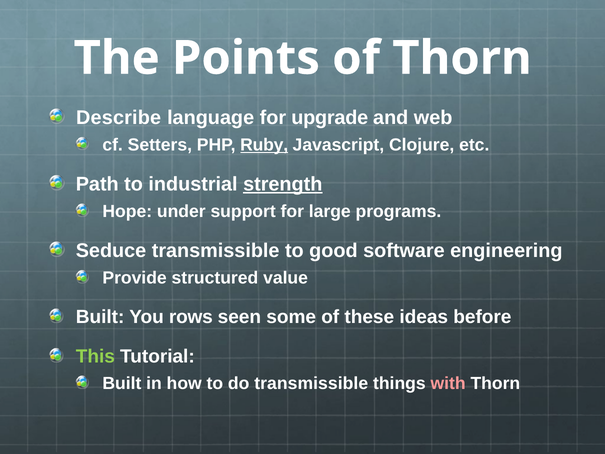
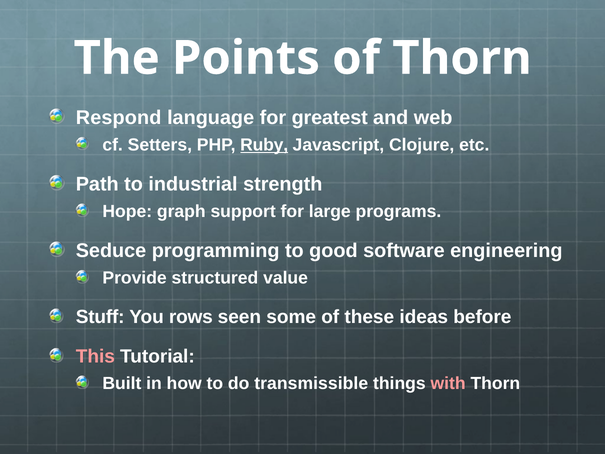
Describe: Describe -> Respond
upgrade: upgrade -> greatest
strength underline: present -> none
under: under -> graph
Seduce transmissible: transmissible -> programming
Built at (100, 317): Built -> Stuff
This colour: light green -> pink
